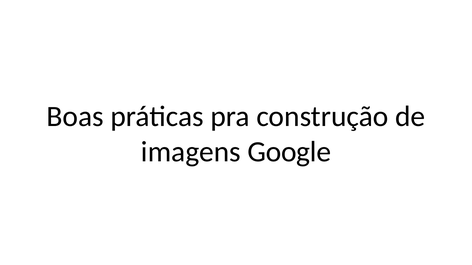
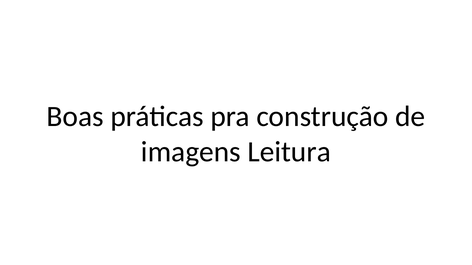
Google: Google -> Leitura
